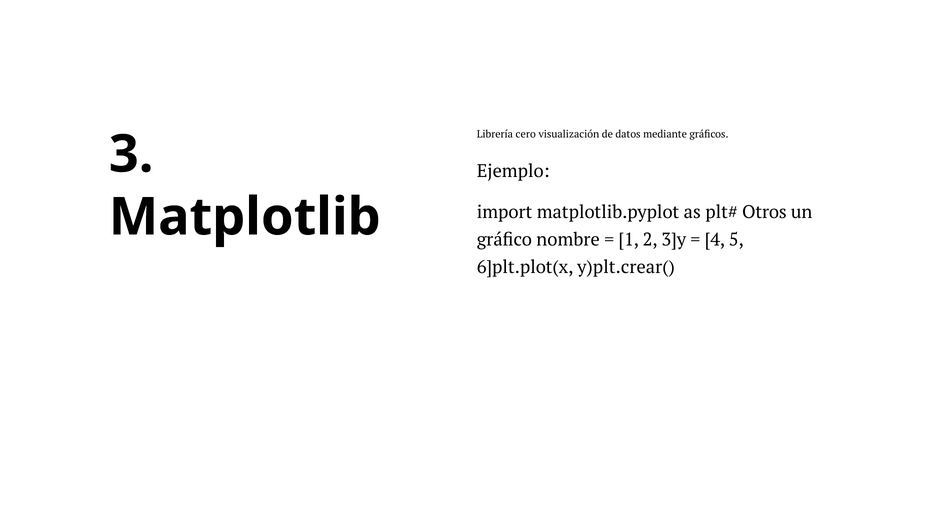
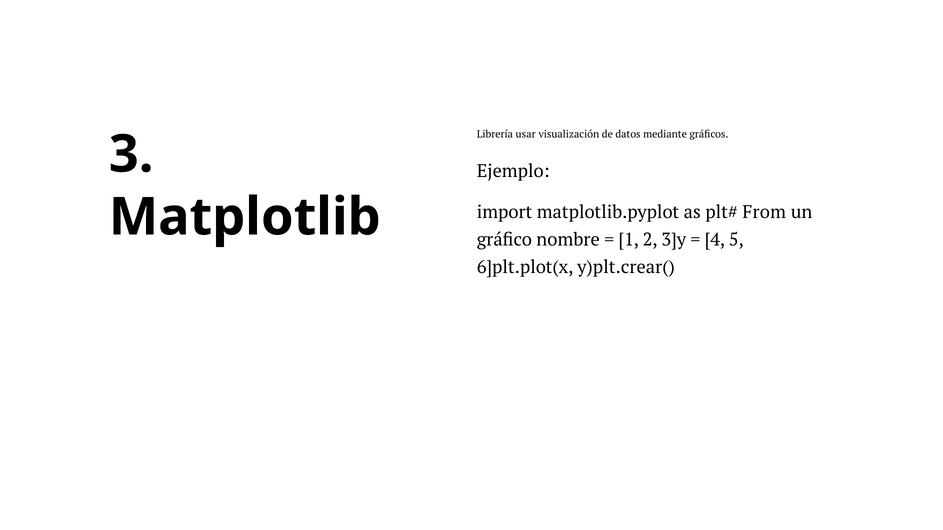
cero: cero -> usar
Otros: Otros -> From
